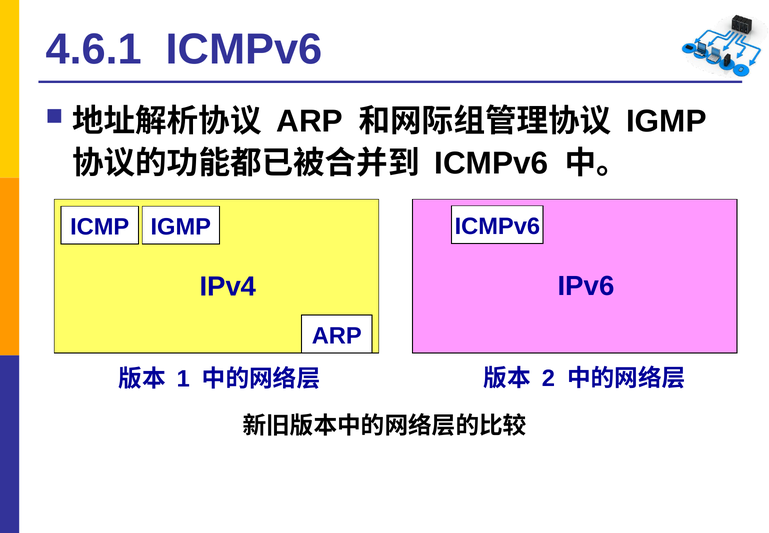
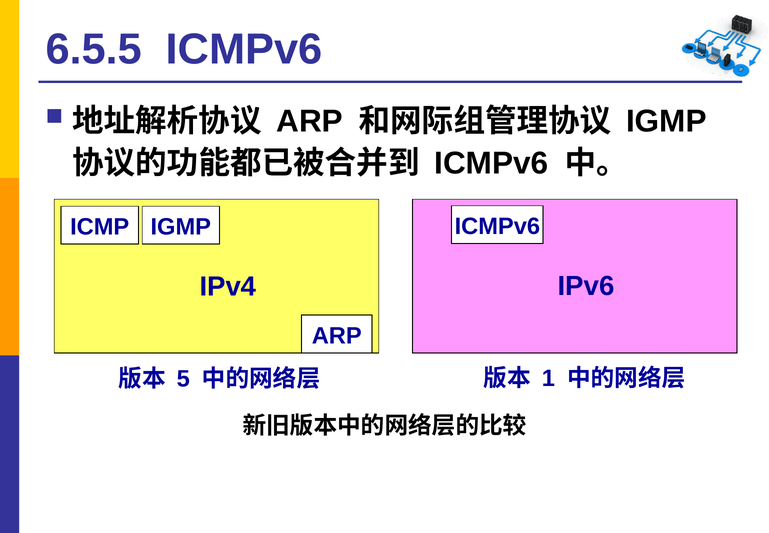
4.6.1: 4.6.1 -> 6.5.5
2: 2 -> 1
1: 1 -> 5
